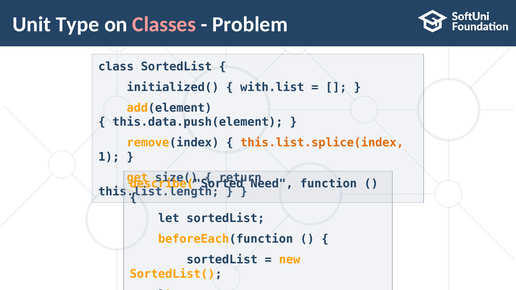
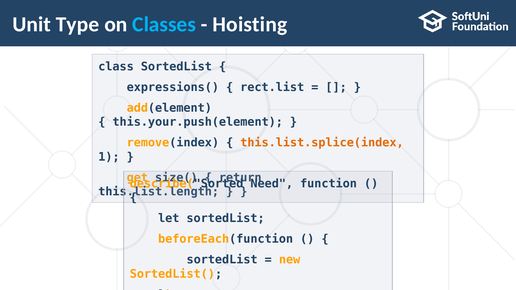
Classes colour: pink -> light blue
Problem: Problem -> Hoisting
initialized(: initialized( -> expressions(
with.list: with.list -> rect.list
this.data.push(element: this.data.push(element -> this.your.push(element
